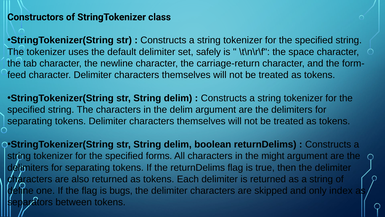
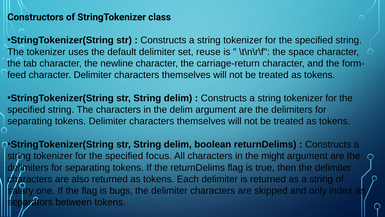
safely: safely -> reuse
forms: forms -> focus
define: define -> salary
